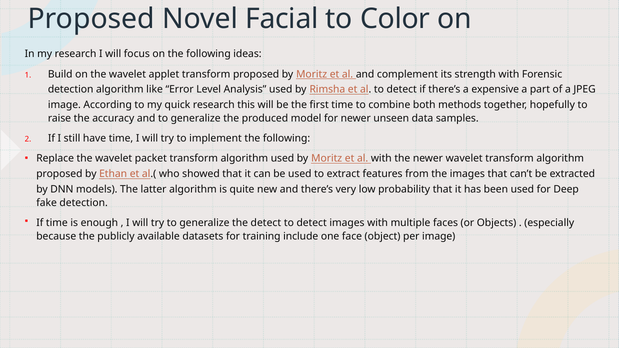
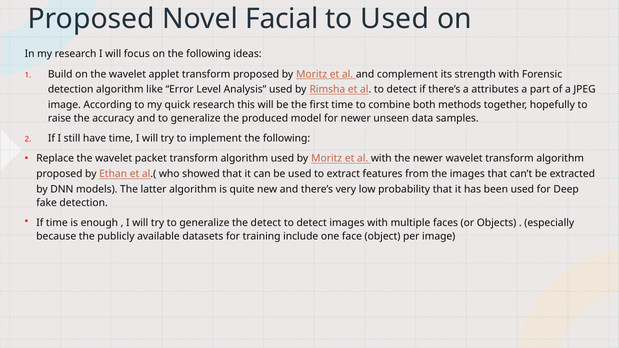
to Color: Color -> Used
expensive: expensive -> attributes
